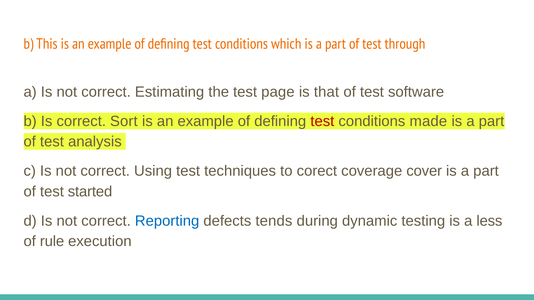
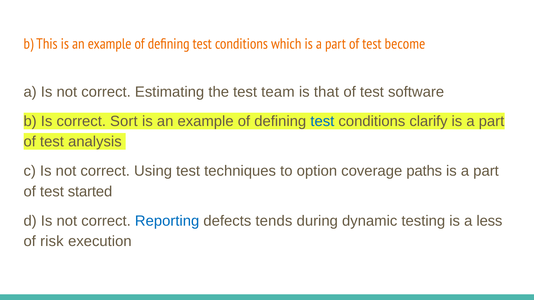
through: through -> become
page: page -> team
test at (322, 121) colour: red -> blue
made: made -> clarify
corect: corect -> option
cover: cover -> paths
rule: rule -> risk
